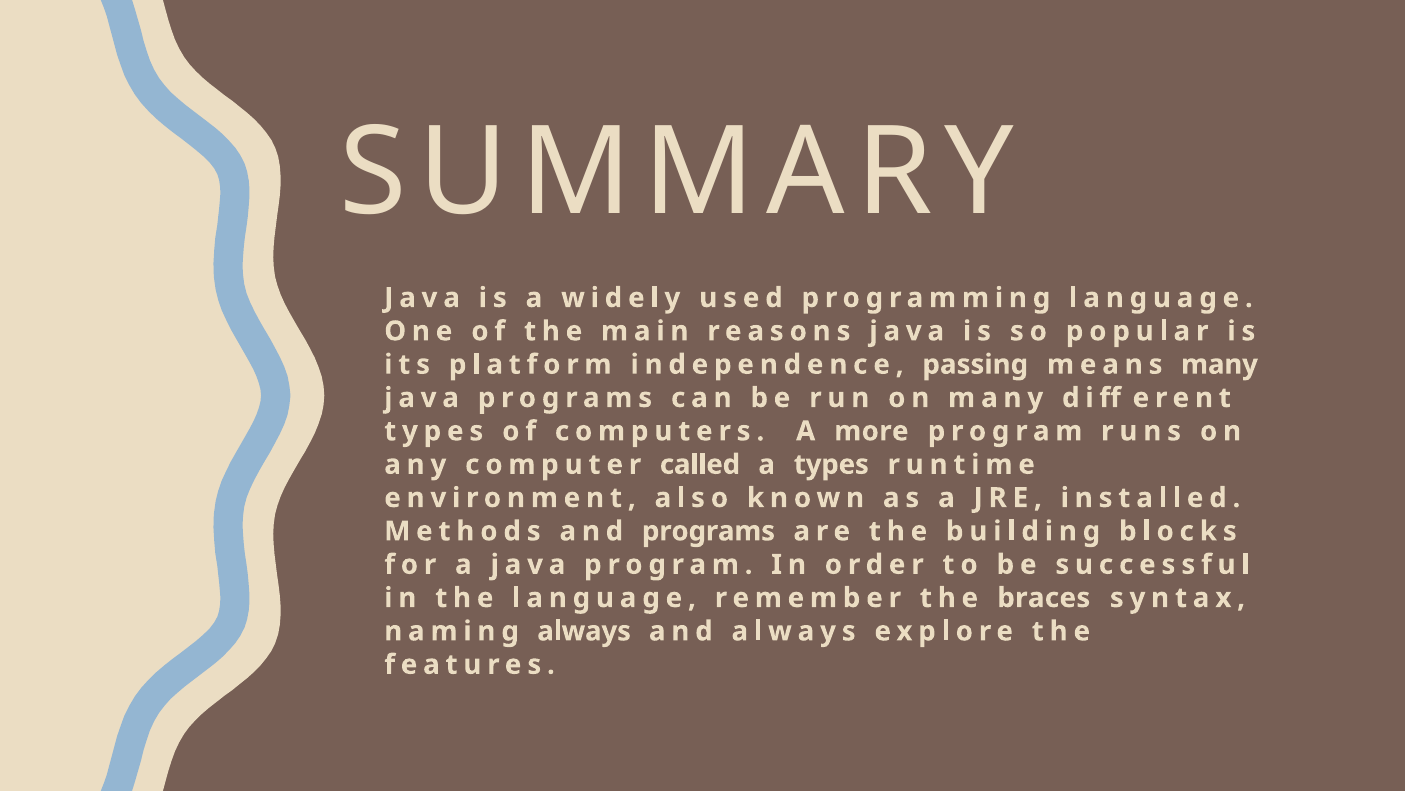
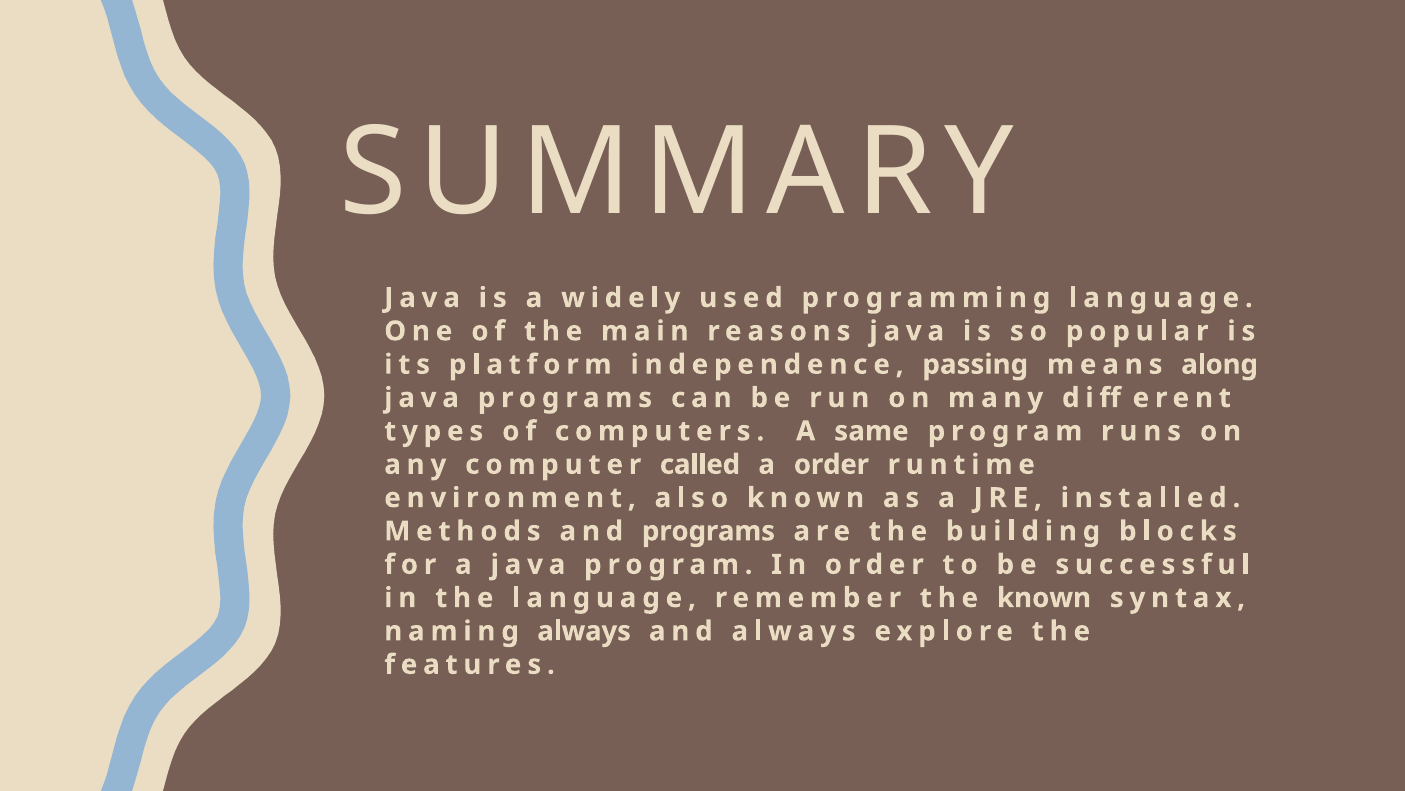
means many: many -> along
more: more -> same
a types: types -> order
the braces: braces -> known
